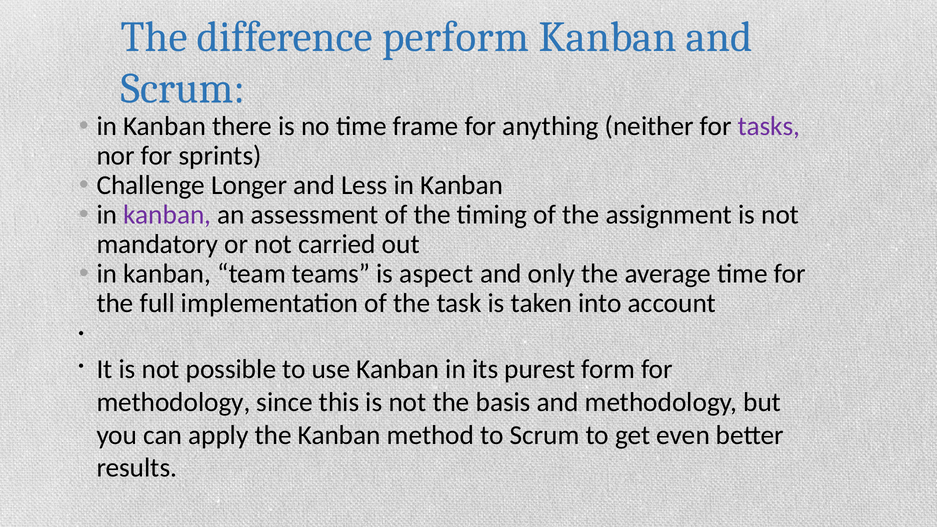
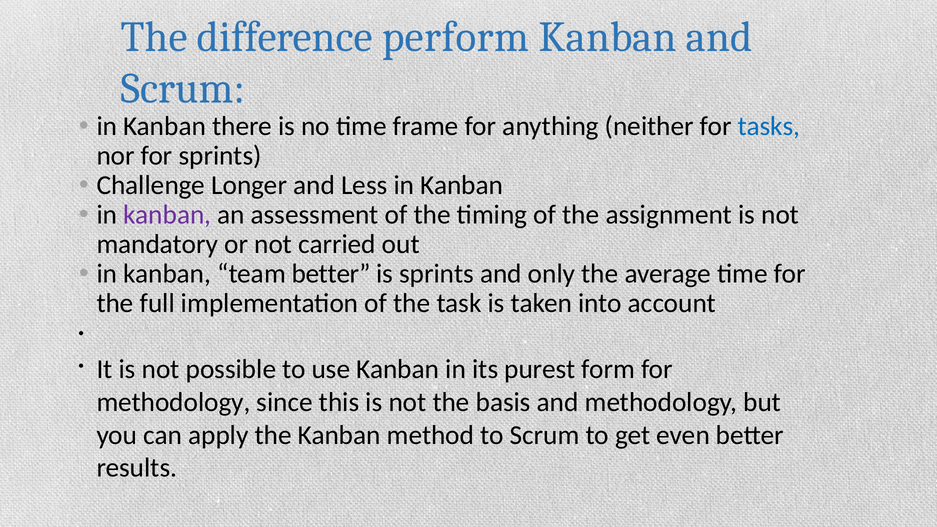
tasks colour: purple -> blue
team teams: teams -> better
is aspect: aspect -> sprints
